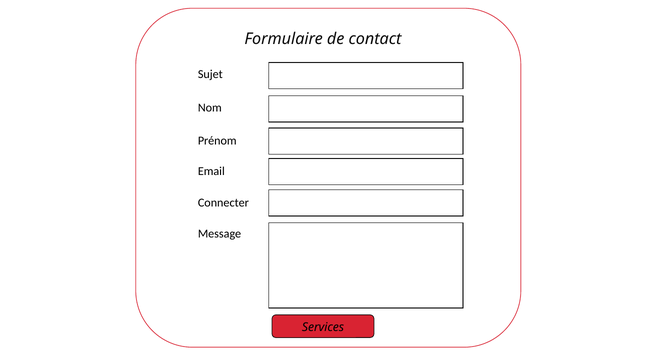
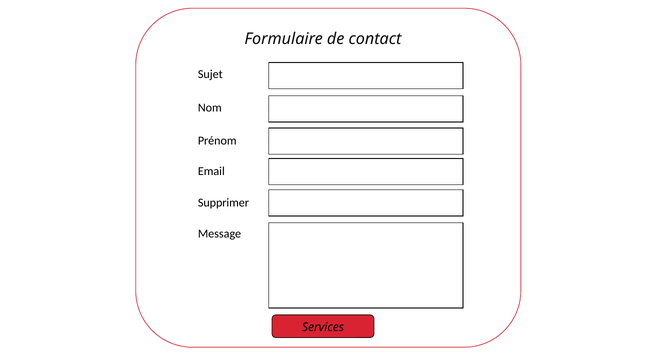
Connecter: Connecter -> Supprimer
